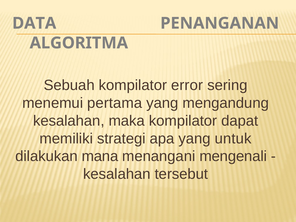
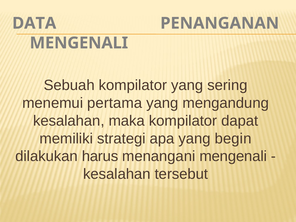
ALGORITMA at (79, 43): ALGORITMA -> MENGENALI
kompilator error: error -> yang
untuk: untuk -> begin
mana: mana -> harus
